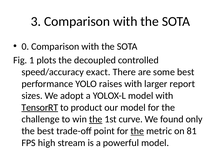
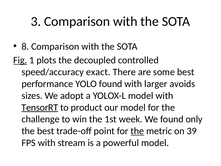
0: 0 -> 8
Fig underline: none -> present
YOLO raises: raises -> found
report: report -> avoids
the at (96, 119) underline: present -> none
curve: curve -> week
81: 81 -> 39
FPS high: high -> with
